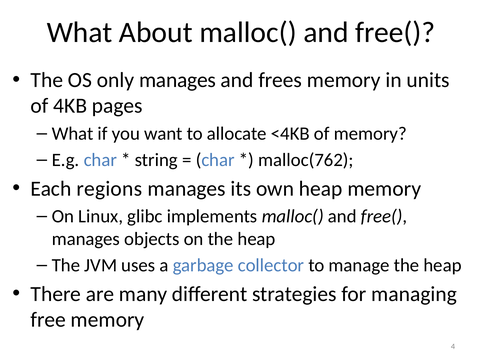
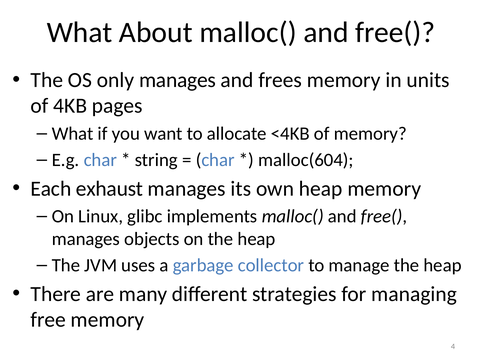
malloc(762: malloc(762 -> malloc(604
regions: regions -> exhaust
